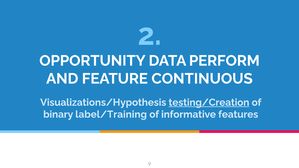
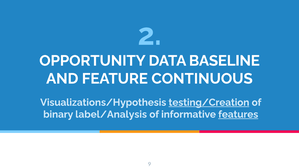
PERFORM: PERFORM -> BASELINE
label/Training: label/Training -> label/Analysis
features underline: none -> present
